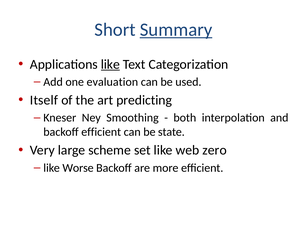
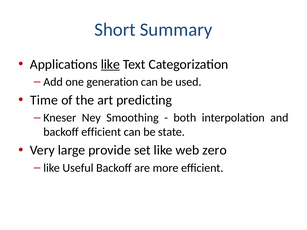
Summary underline: present -> none
evaluation: evaluation -> generation
Itself: Itself -> Time
scheme: scheme -> provide
Worse: Worse -> Useful
